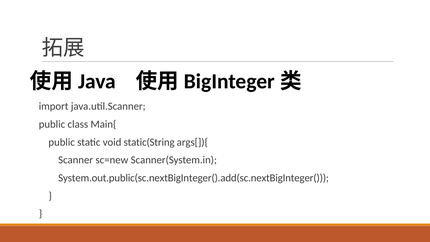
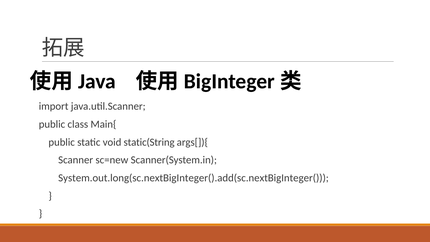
System.out.public(sc.nextBigInteger().add(sc.nextBigInteger(: System.out.public(sc.nextBigInteger().add(sc.nextBigInteger( -> System.out.long(sc.nextBigInteger().add(sc.nextBigInteger(
